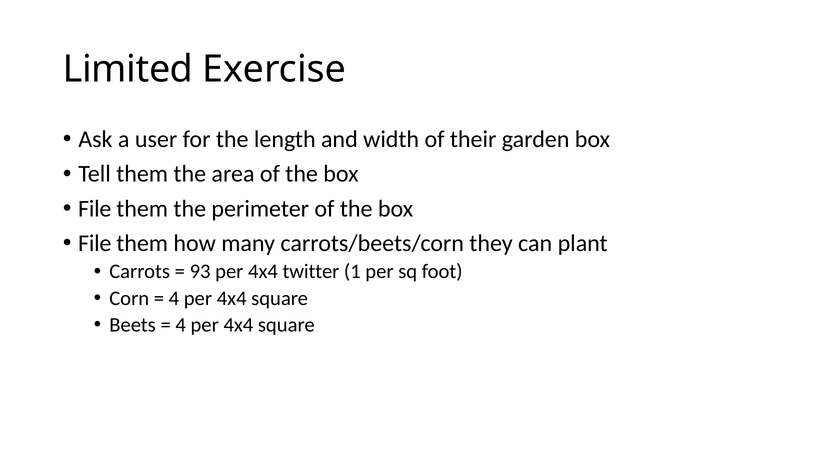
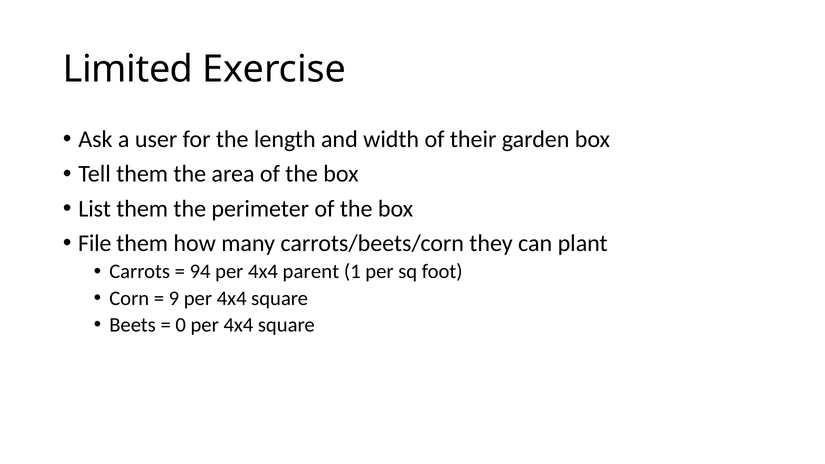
File at (95, 209): File -> List
93: 93 -> 94
twitter: twitter -> parent
4 at (174, 298): 4 -> 9
4 at (181, 325): 4 -> 0
